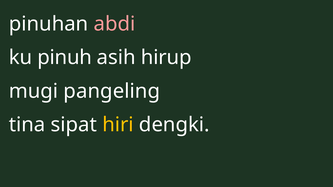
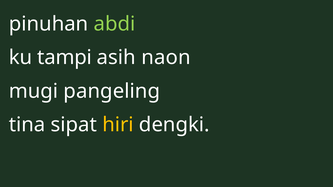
abdi colour: pink -> light green
pinuh: pinuh -> tampi
hirup: hirup -> naon
